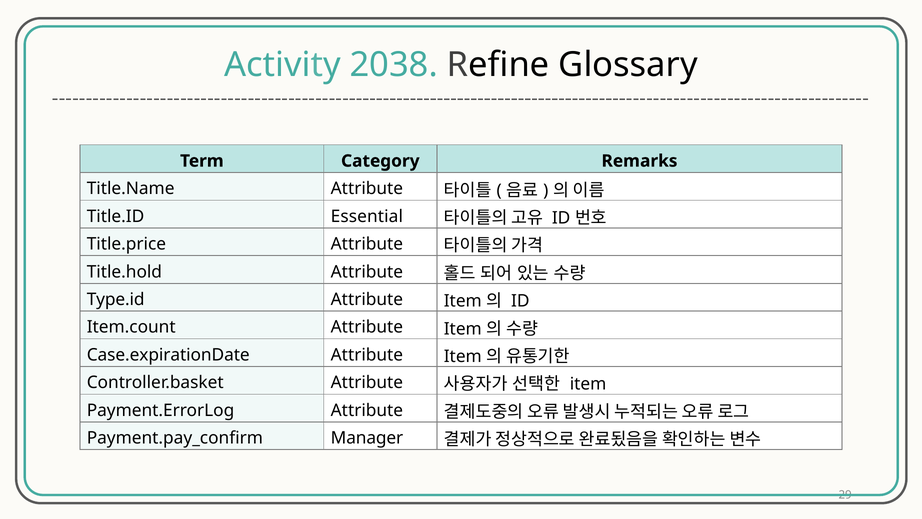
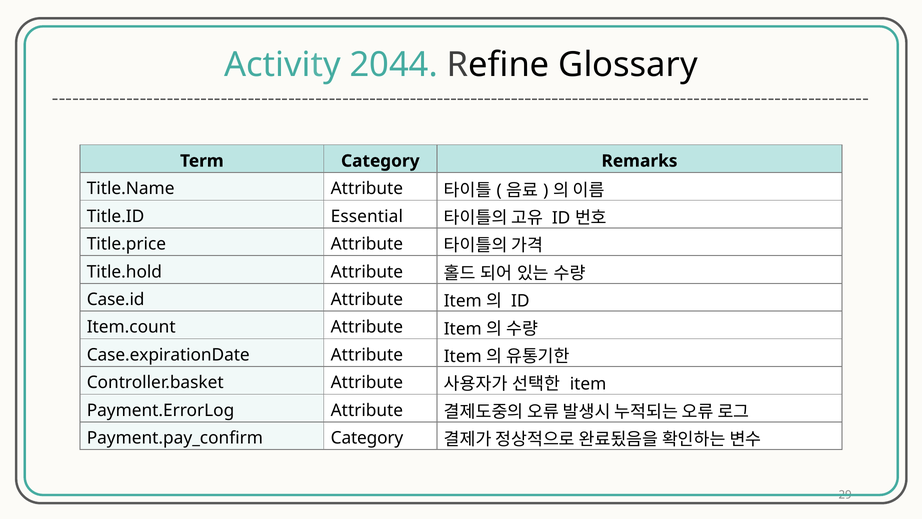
2038: 2038 -> 2044
Type.id: Type.id -> Case.id
Manager at (367, 438): Manager -> Category
